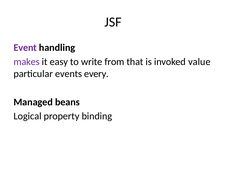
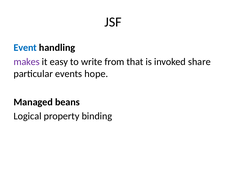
Event colour: purple -> blue
value: value -> share
every: every -> hope
